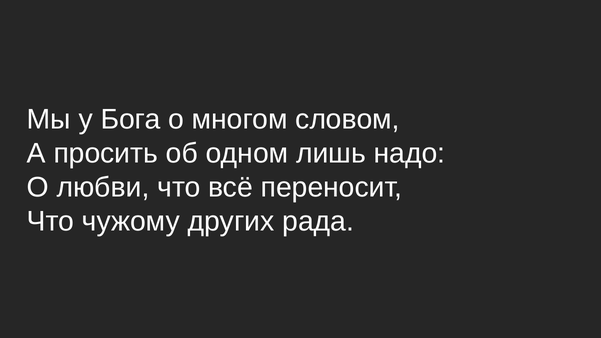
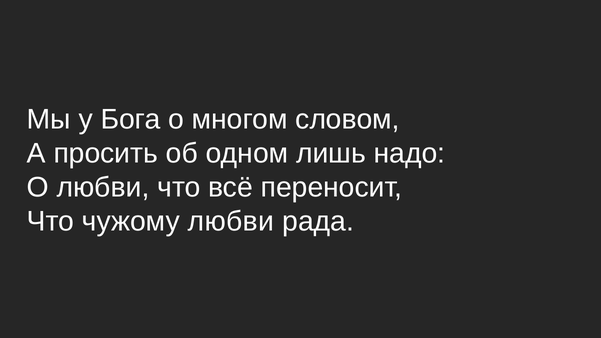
чужому других: других -> любви
